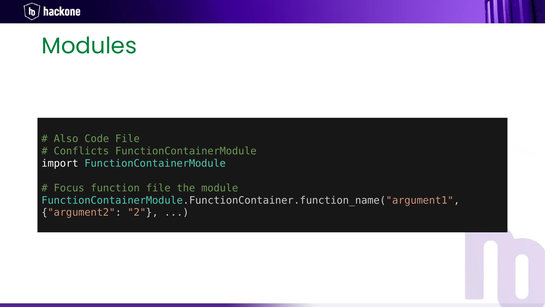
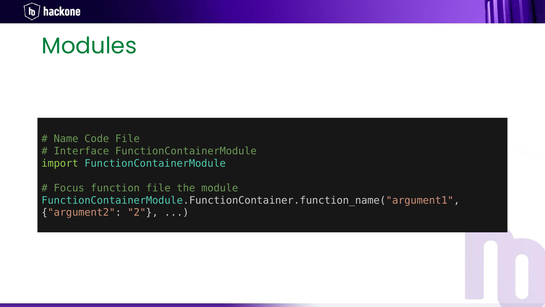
Also: Also -> Name
Conflicts: Conflicts -> Interface
import colour: white -> light green
